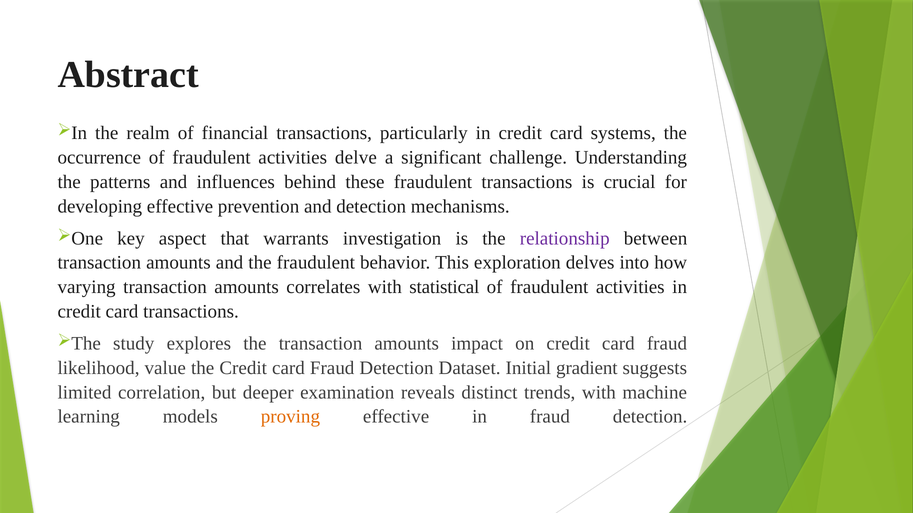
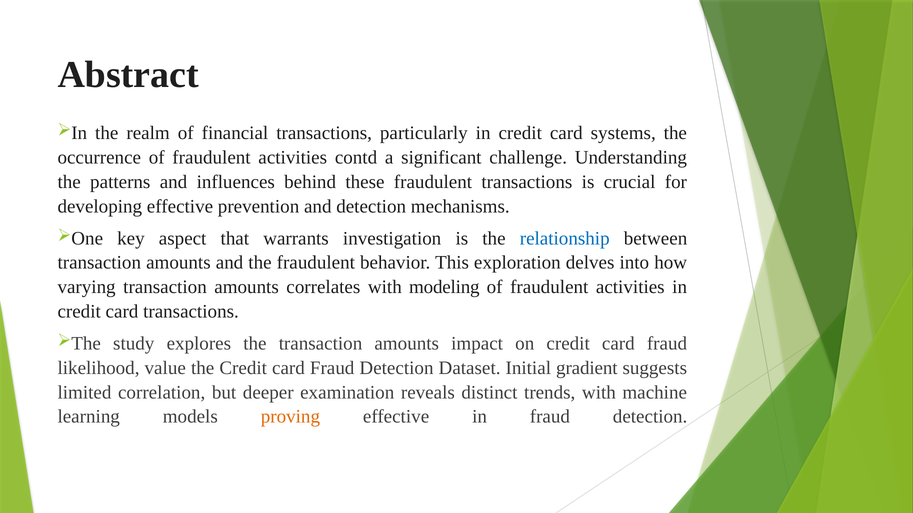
delve: delve -> contd
relationship colour: purple -> blue
statistical: statistical -> modeling
